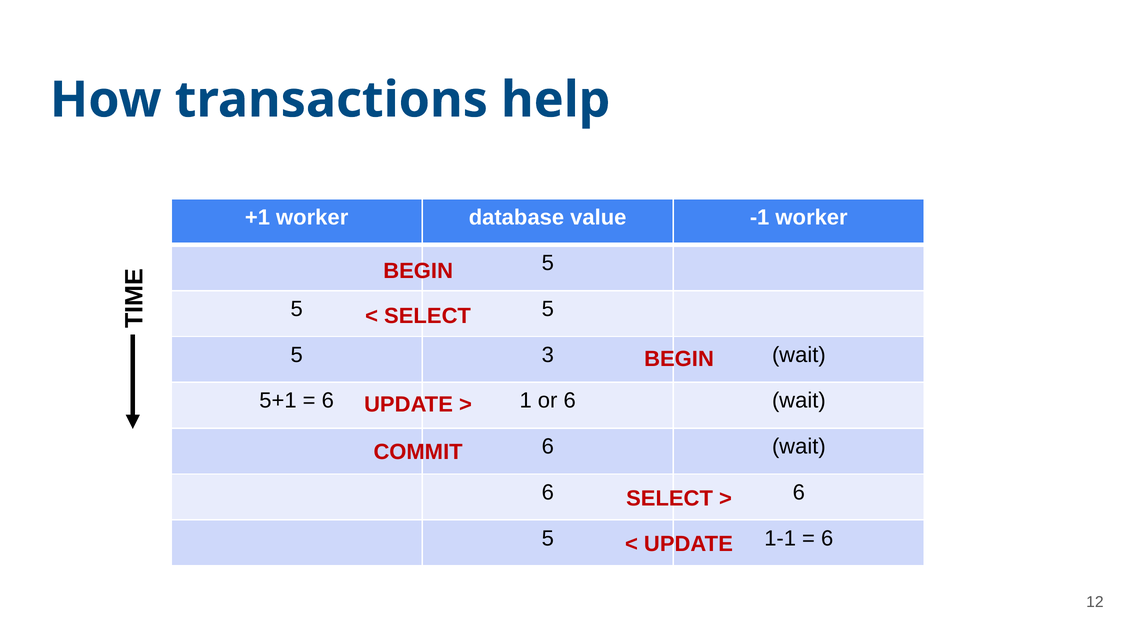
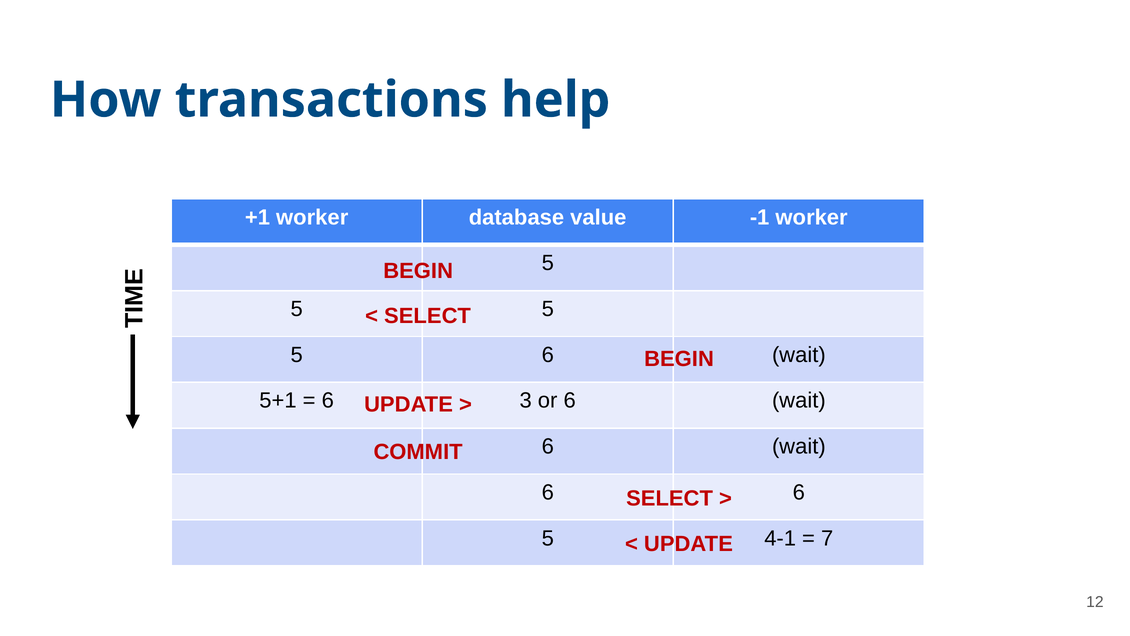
5 3: 3 -> 6
1: 1 -> 3
1-1: 1-1 -> 4-1
6 at (827, 538): 6 -> 7
